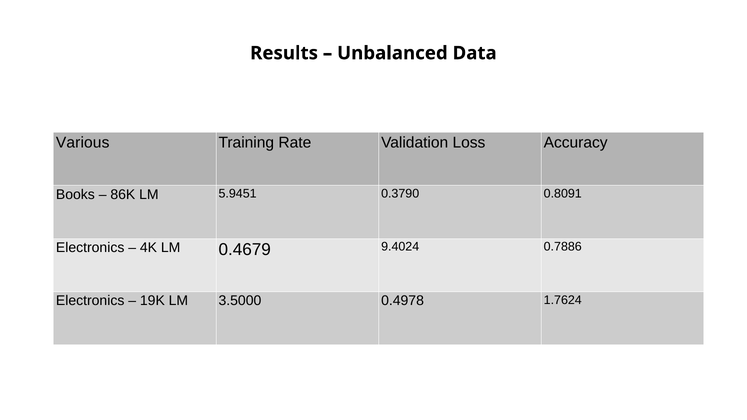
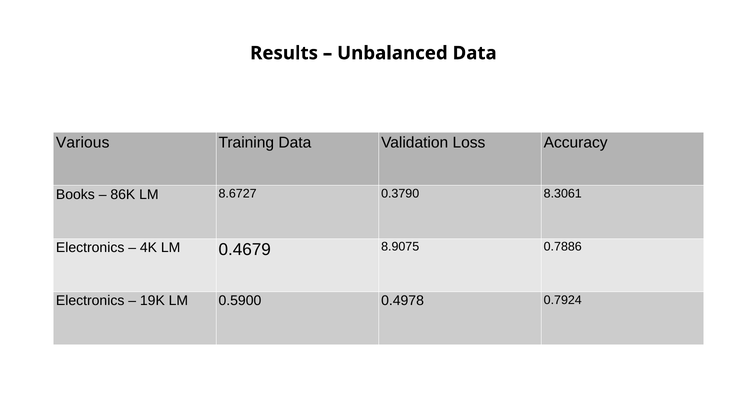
Training Rate: Rate -> Data
5.9451: 5.9451 -> 8.6727
0.8091: 0.8091 -> 8.3061
9.4024: 9.4024 -> 8.9075
3.5000: 3.5000 -> 0.5900
1.7624: 1.7624 -> 0.7924
